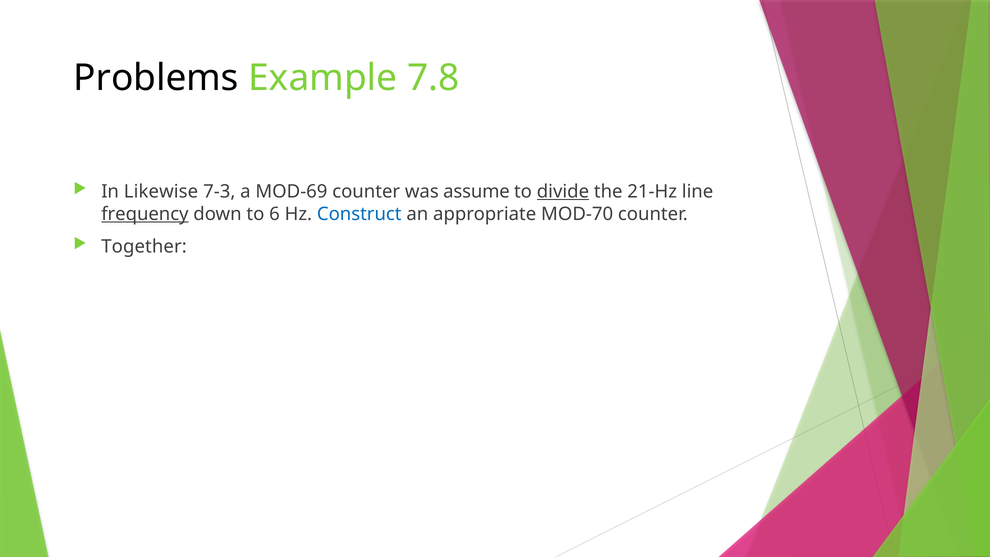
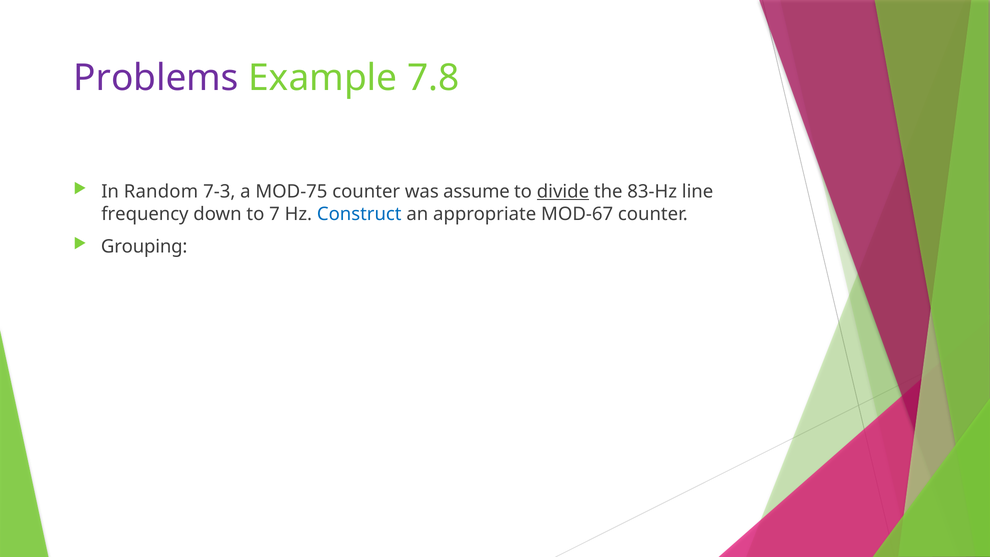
Problems colour: black -> purple
Likewise: Likewise -> Random
MOD-69: MOD-69 -> MOD-75
21-Hz: 21-Hz -> 83-Hz
frequency underline: present -> none
6: 6 -> 7
MOD-70: MOD-70 -> MOD-67
Together: Together -> Grouping
